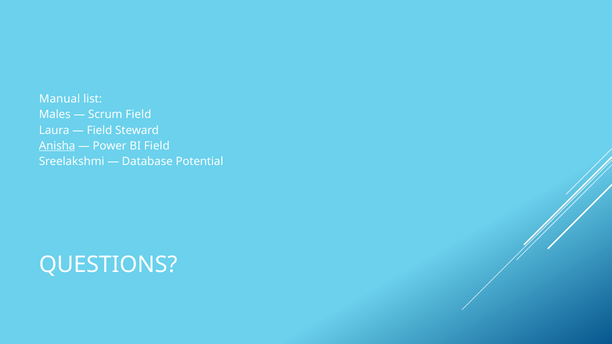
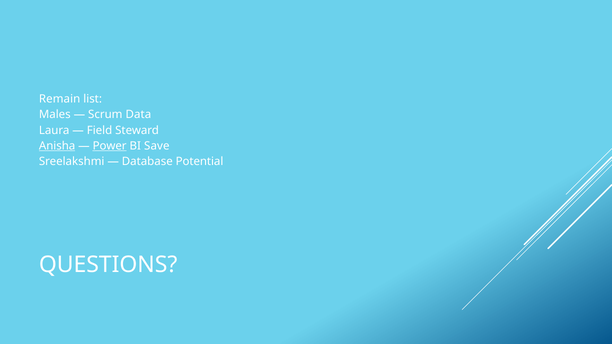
Manual: Manual -> Remain
Scrum Field: Field -> Data
Power underline: none -> present
BI Field: Field -> Save
